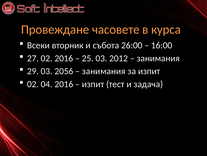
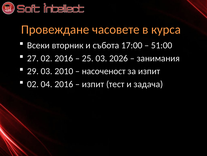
26:00: 26:00 -> 17:00
16:00: 16:00 -> 51:00
2012: 2012 -> 2026
2056: 2056 -> 2010
занимания at (104, 71): занимания -> насоченост
